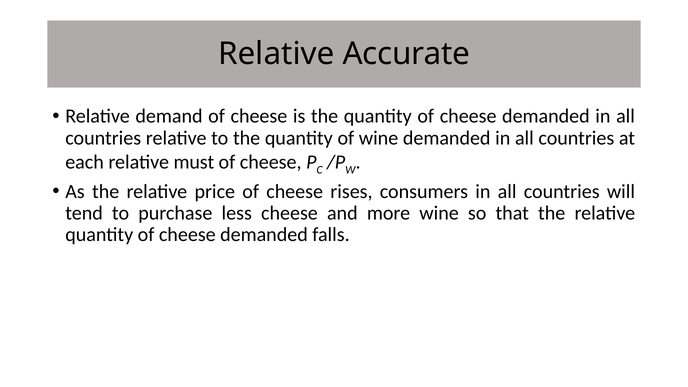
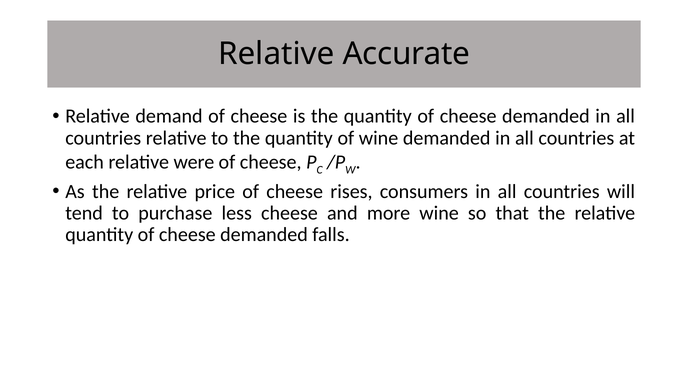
must: must -> were
